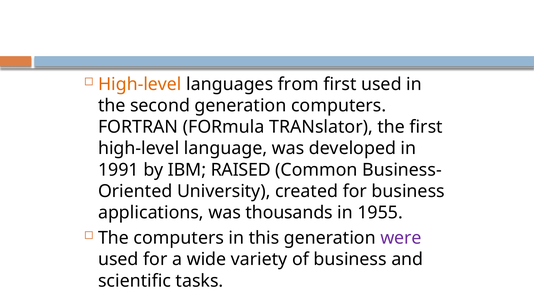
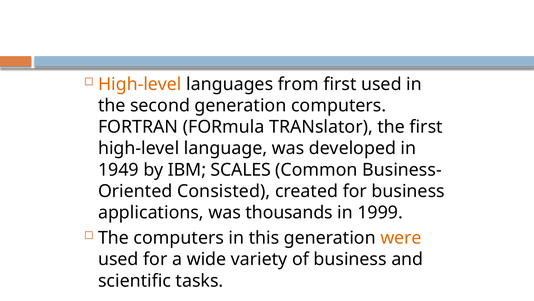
1991: 1991 -> 1949
RAISED: RAISED -> SCALES
University: University -> Consisted
1955: 1955 -> 1999
were colour: purple -> orange
